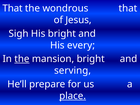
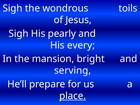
That at (13, 8): That -> Sigh
wondrous that: that -> toils
His bright: bright -> pearly
the at (22, 59) underline: present -> none
